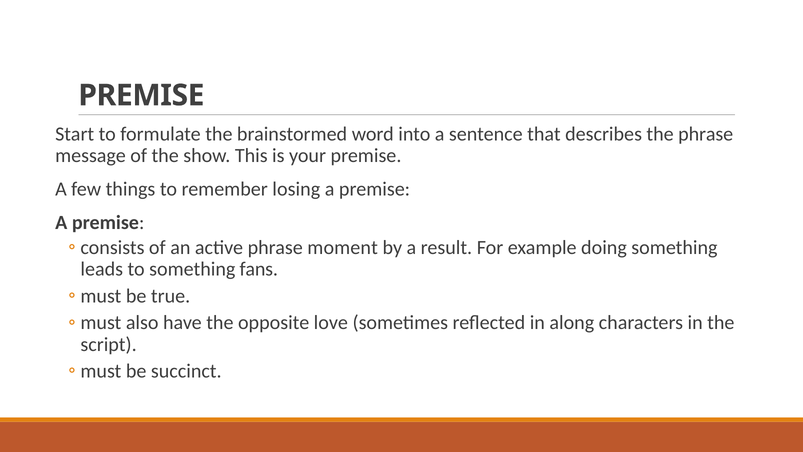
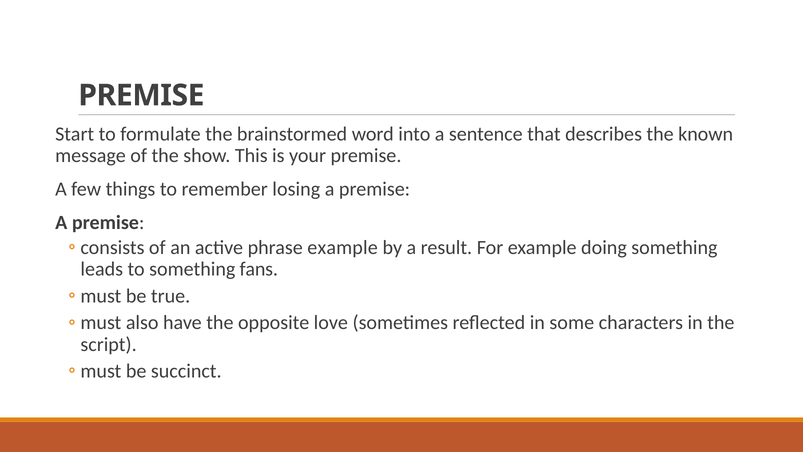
the phrase: phrase -> known
phrase moment: moment -> example
along: along -> some
